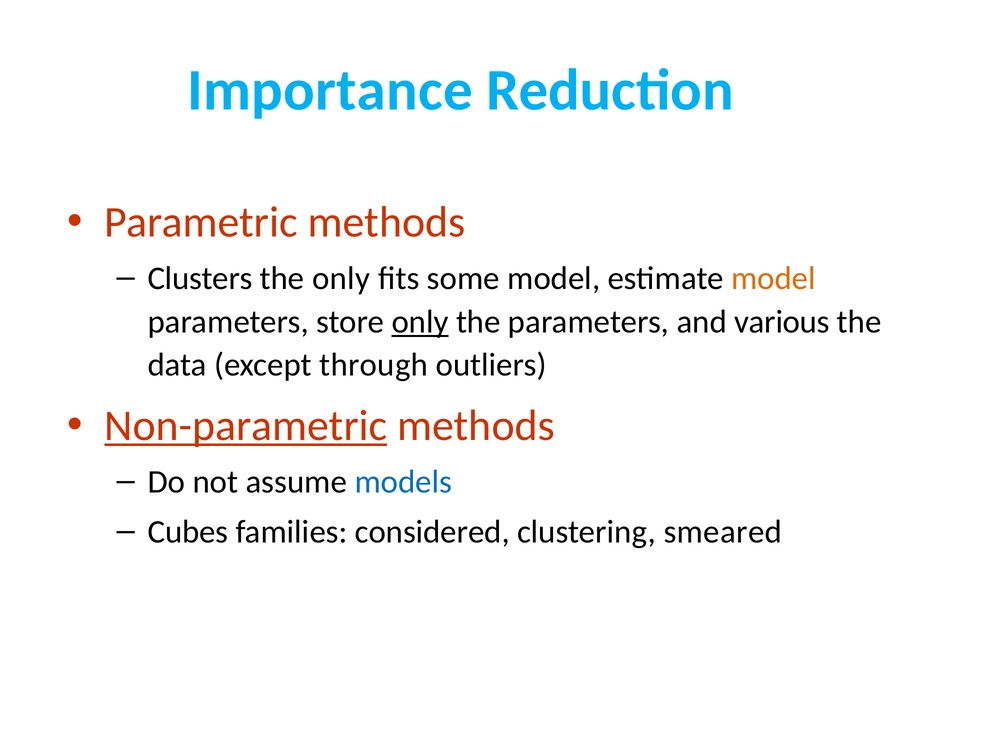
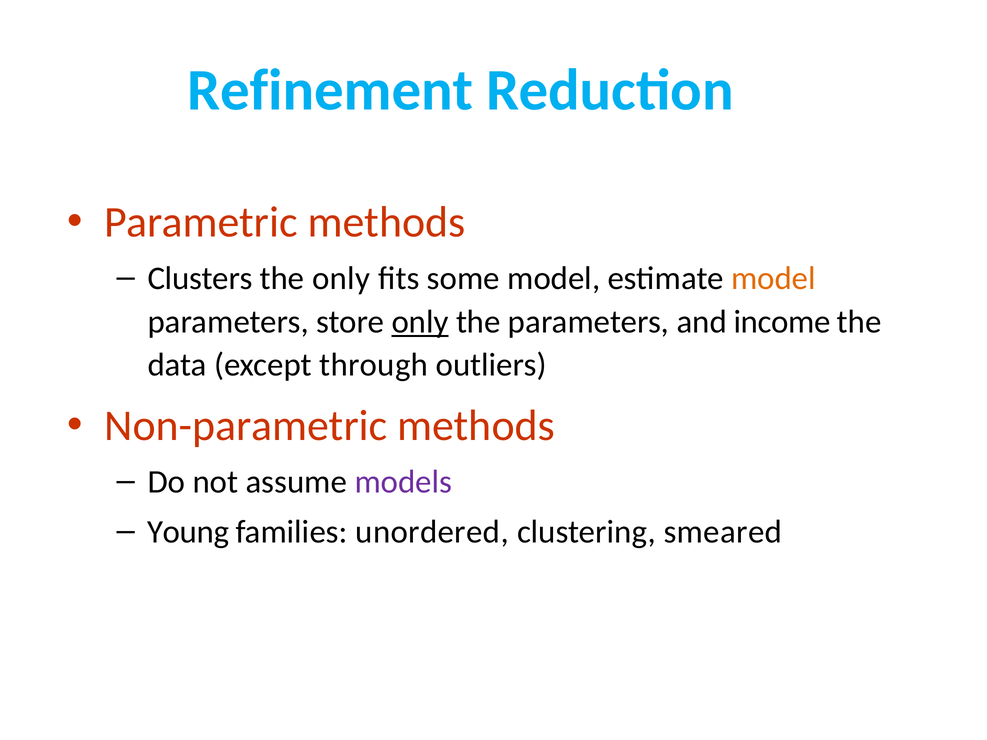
Importance: Importance -> Refinement
various: various -> income
Non-parametric underline: present -> none
models colour: blue -> purple
Cubes: Cubes -> Young
considered: considered -> unordered
